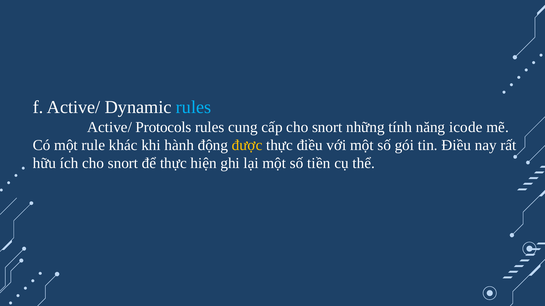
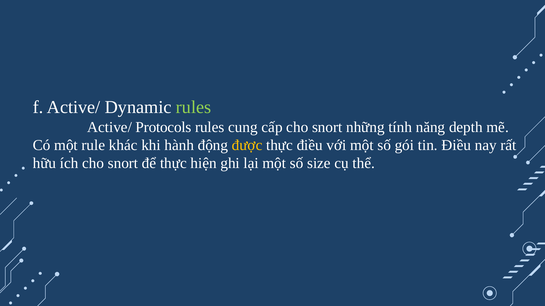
rules at (194, 108) colour: light blue -> light green
icode: icode -> depth
tiền: tiền -> size
